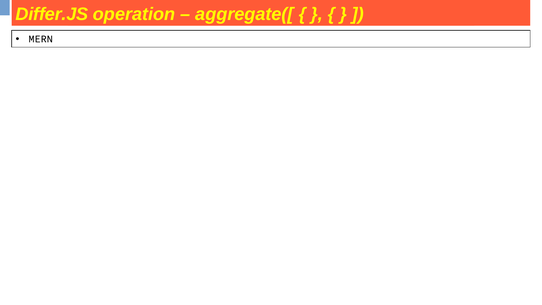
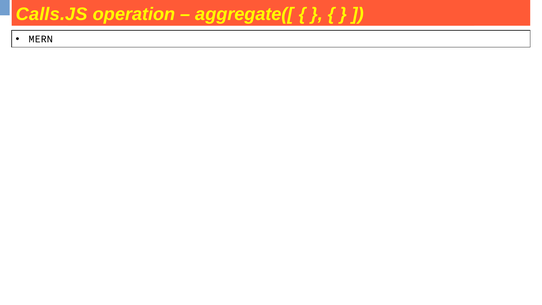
Differ.JS: Differ.JS -> Calls.JS
